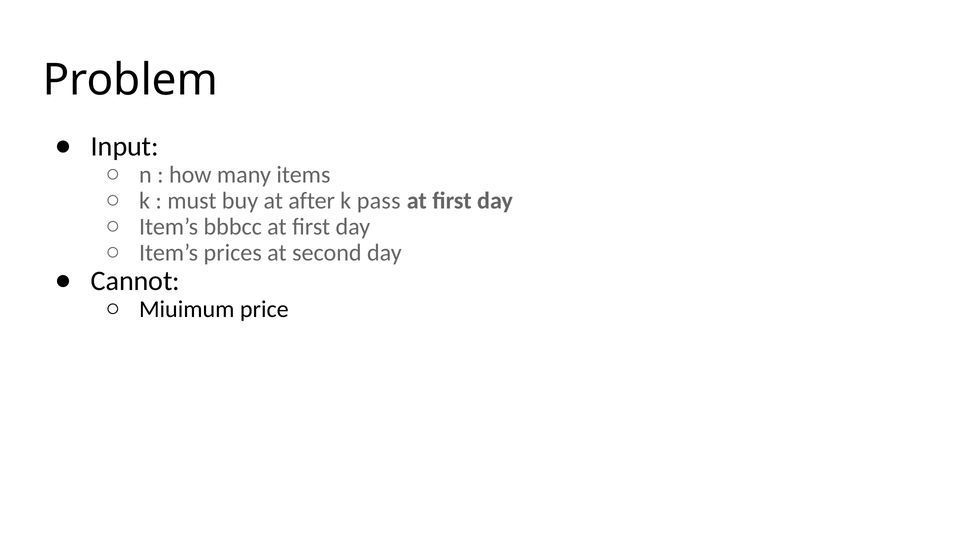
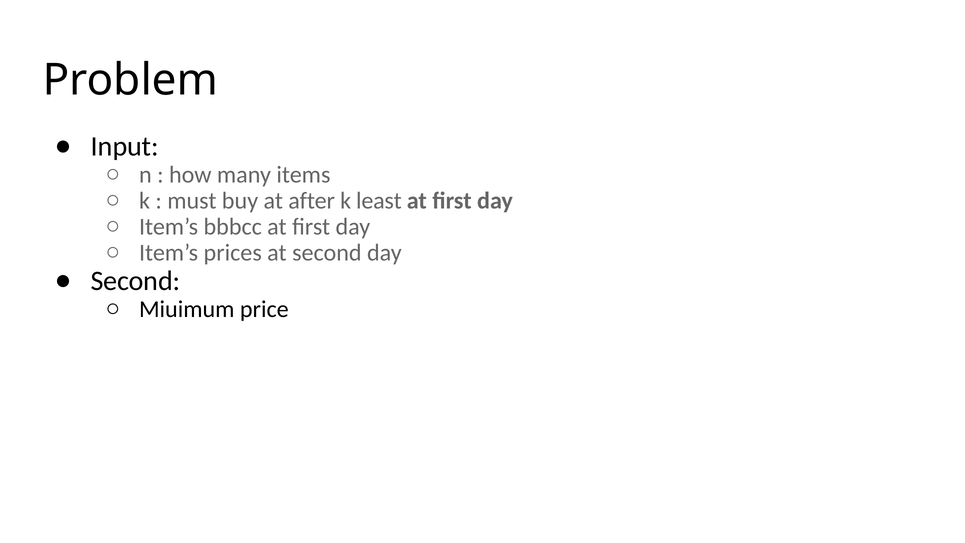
pass: pass -> least
Cannot at (135, 281): Cannot -> Second
